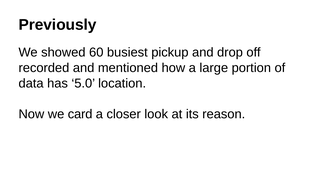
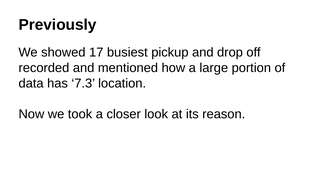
60: 60 -> 17
5.0: 5.0 -> 7.3
card: card -> took
